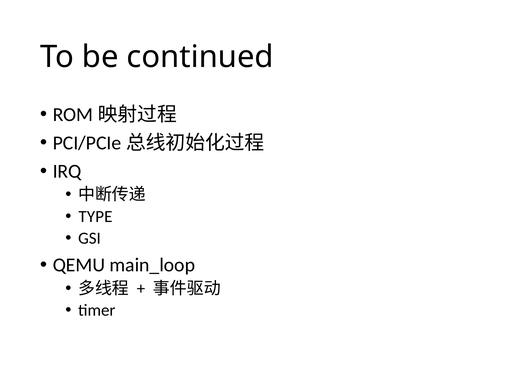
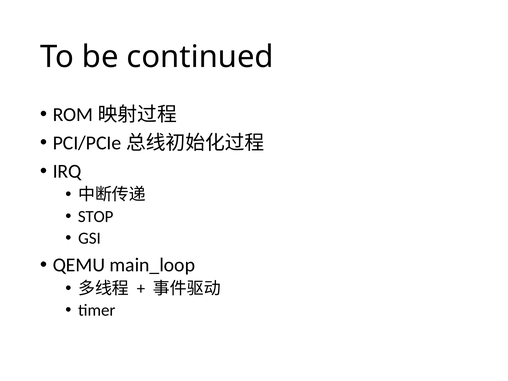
TYPE: TYPE -> STOP
